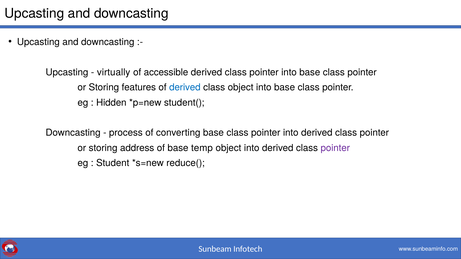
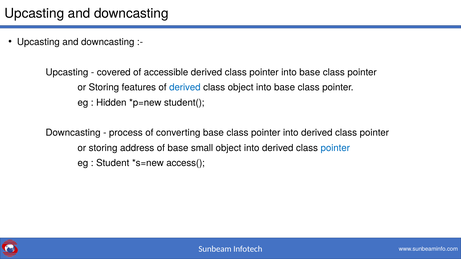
virtually: virtually -> covered
temp: temp -> small
pointer at (335, 148) colour: purple -> blue
reduce(: reduce( -> access(
